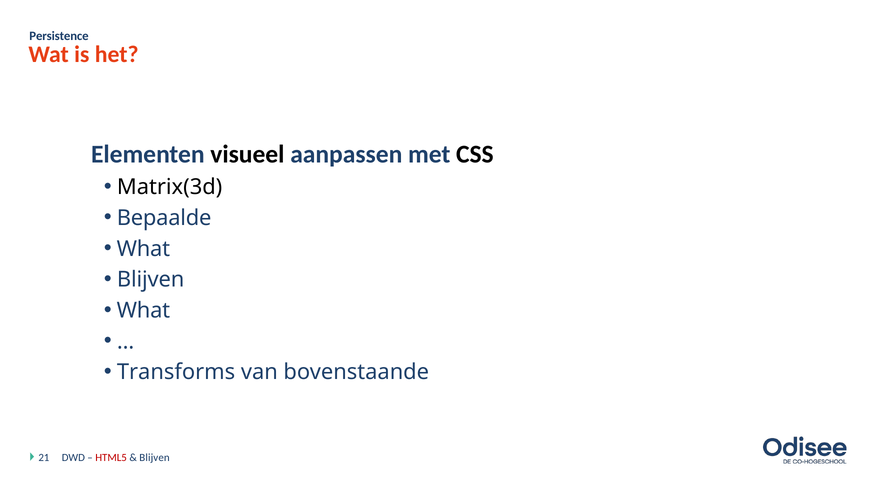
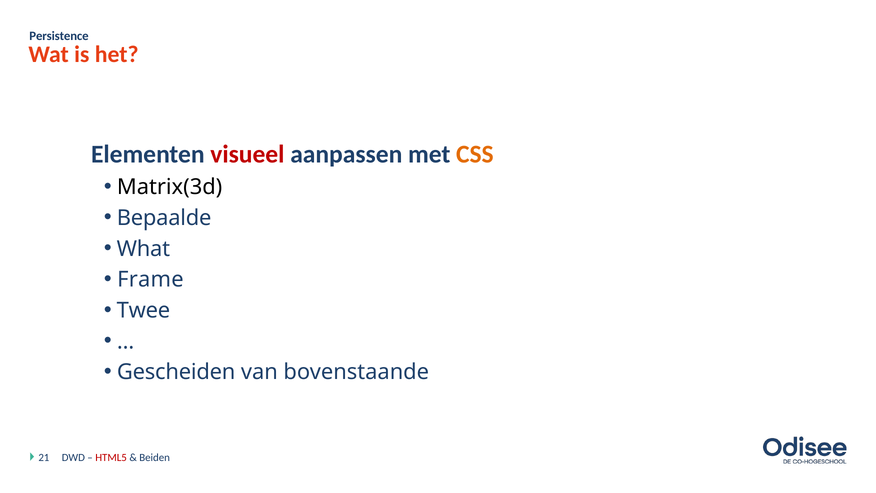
visueel colour: black -> red
CSS colour: black -> orange
Blijven at (151, 279): Blijven -> Frame
What at (143, 310): What -> Twee
Transforms: Transforms -> Gescheiden
Blijven at (155, 457): Blijven -> Beiden
